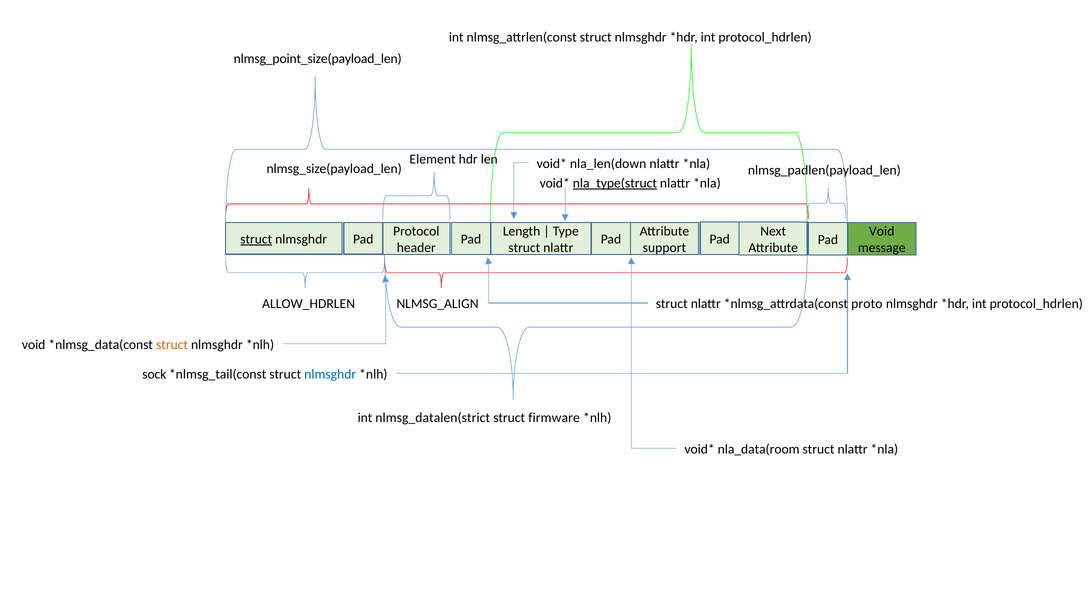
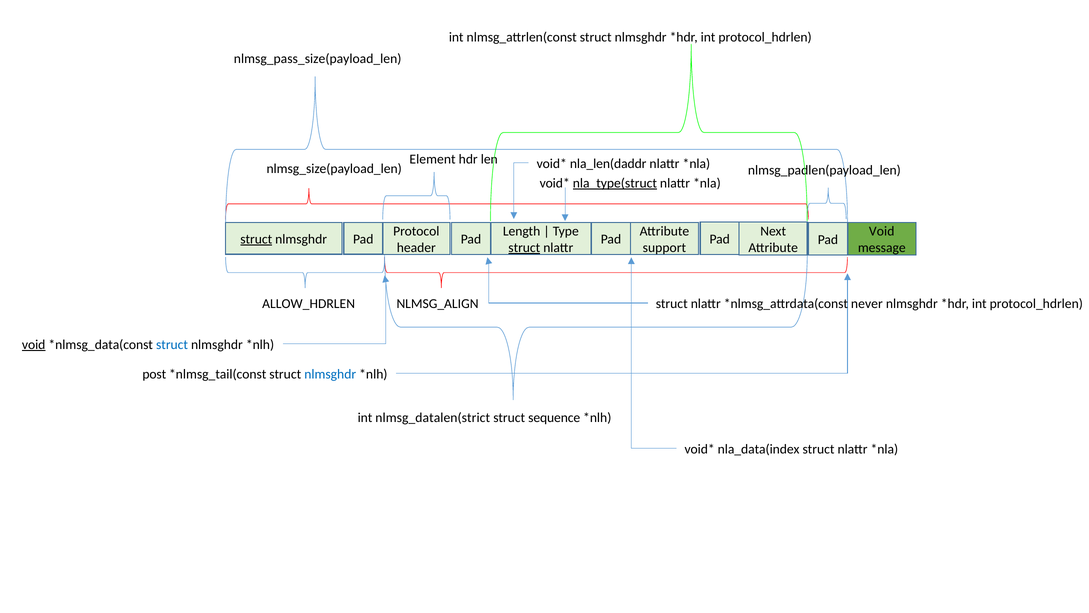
nlmsg_point_size(payload_len: nlmsg_point_size(payload_len -> nlmsg_pass_size(payload_len
nla_len(down: nla_len(down -> nla_len(daddr
struct at (524, 247) underline: none -> present
proto: proto -> never
void at (34, 345) underline: none -> present
struct at (172, 345) colour: orange -> blue
sock: sock -> post
firmware: firmware -> sequence
nla_data(room: nla_data(room -> nla_data(index
